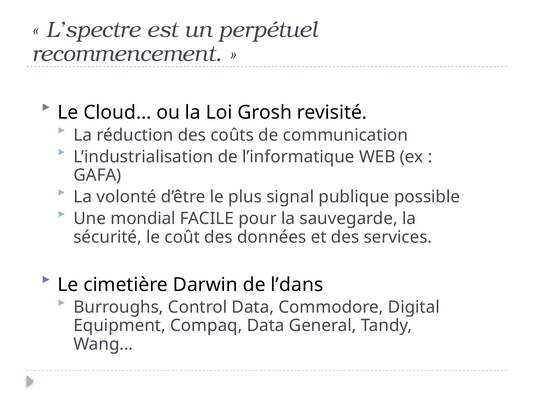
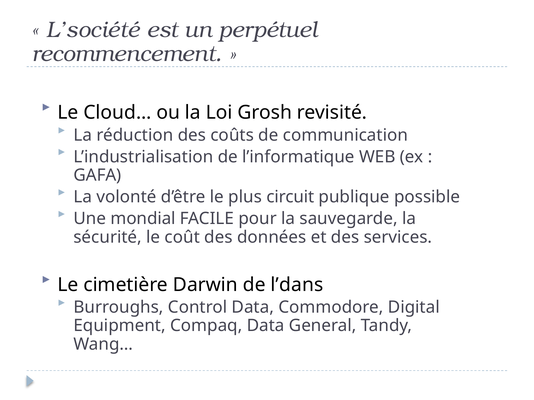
L’spectre: L’spectre -> L’société
signal: signal -> circuit
